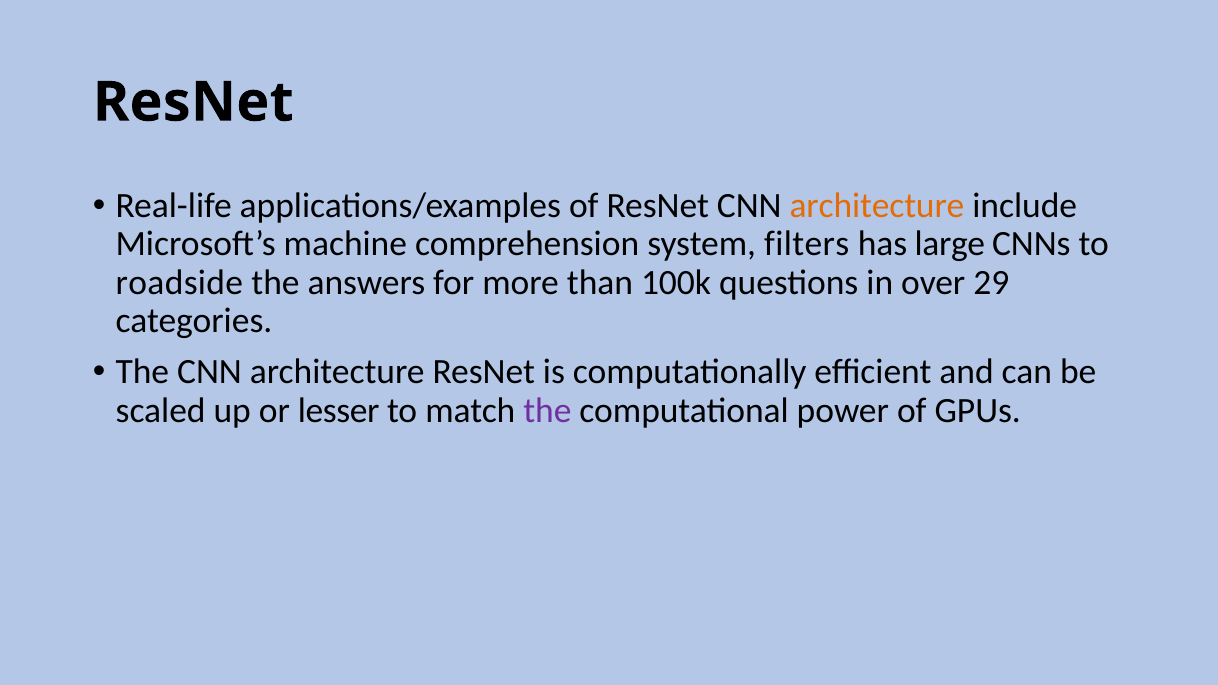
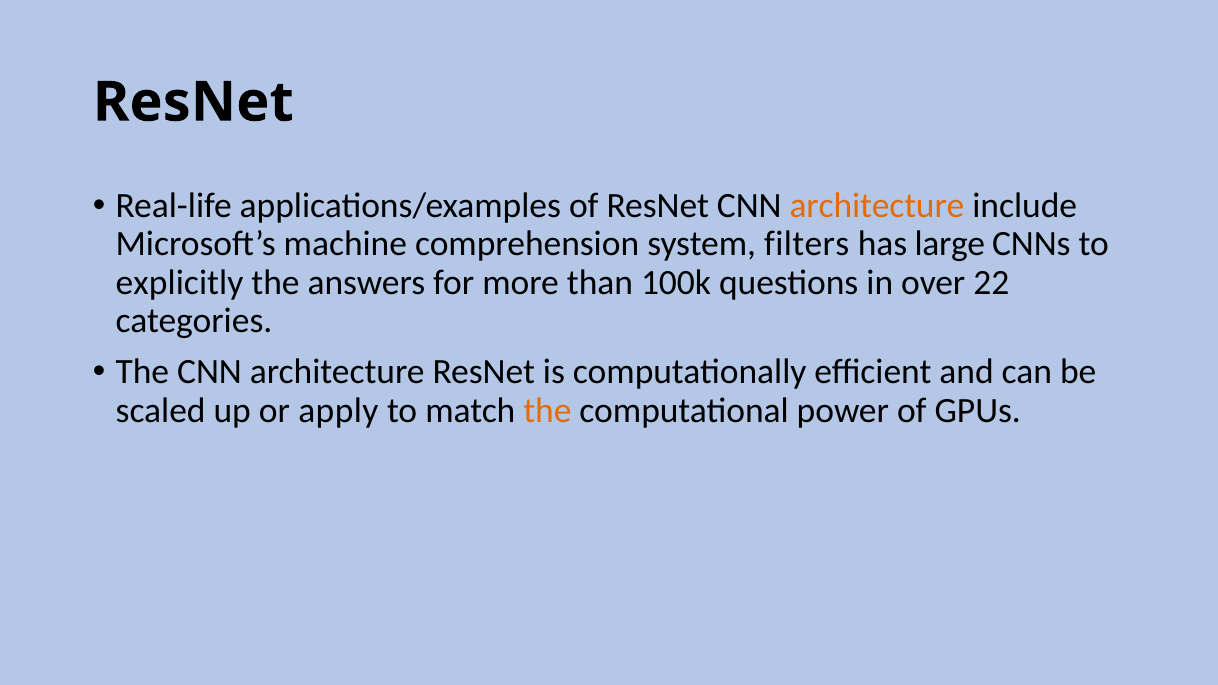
roadside: roadside -> explicitly
29: 29 -> 22
lesser: lesser -> apply
the at (547, 410) colour: purple -> orange
